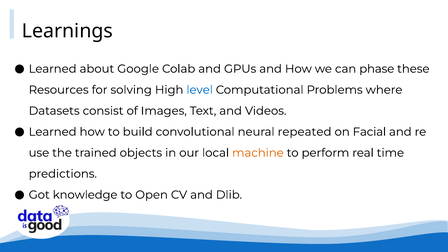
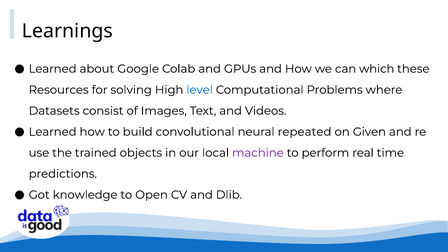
phase: phase -> which
Facial: Facial -> Given
machine colour: orange -> purple
